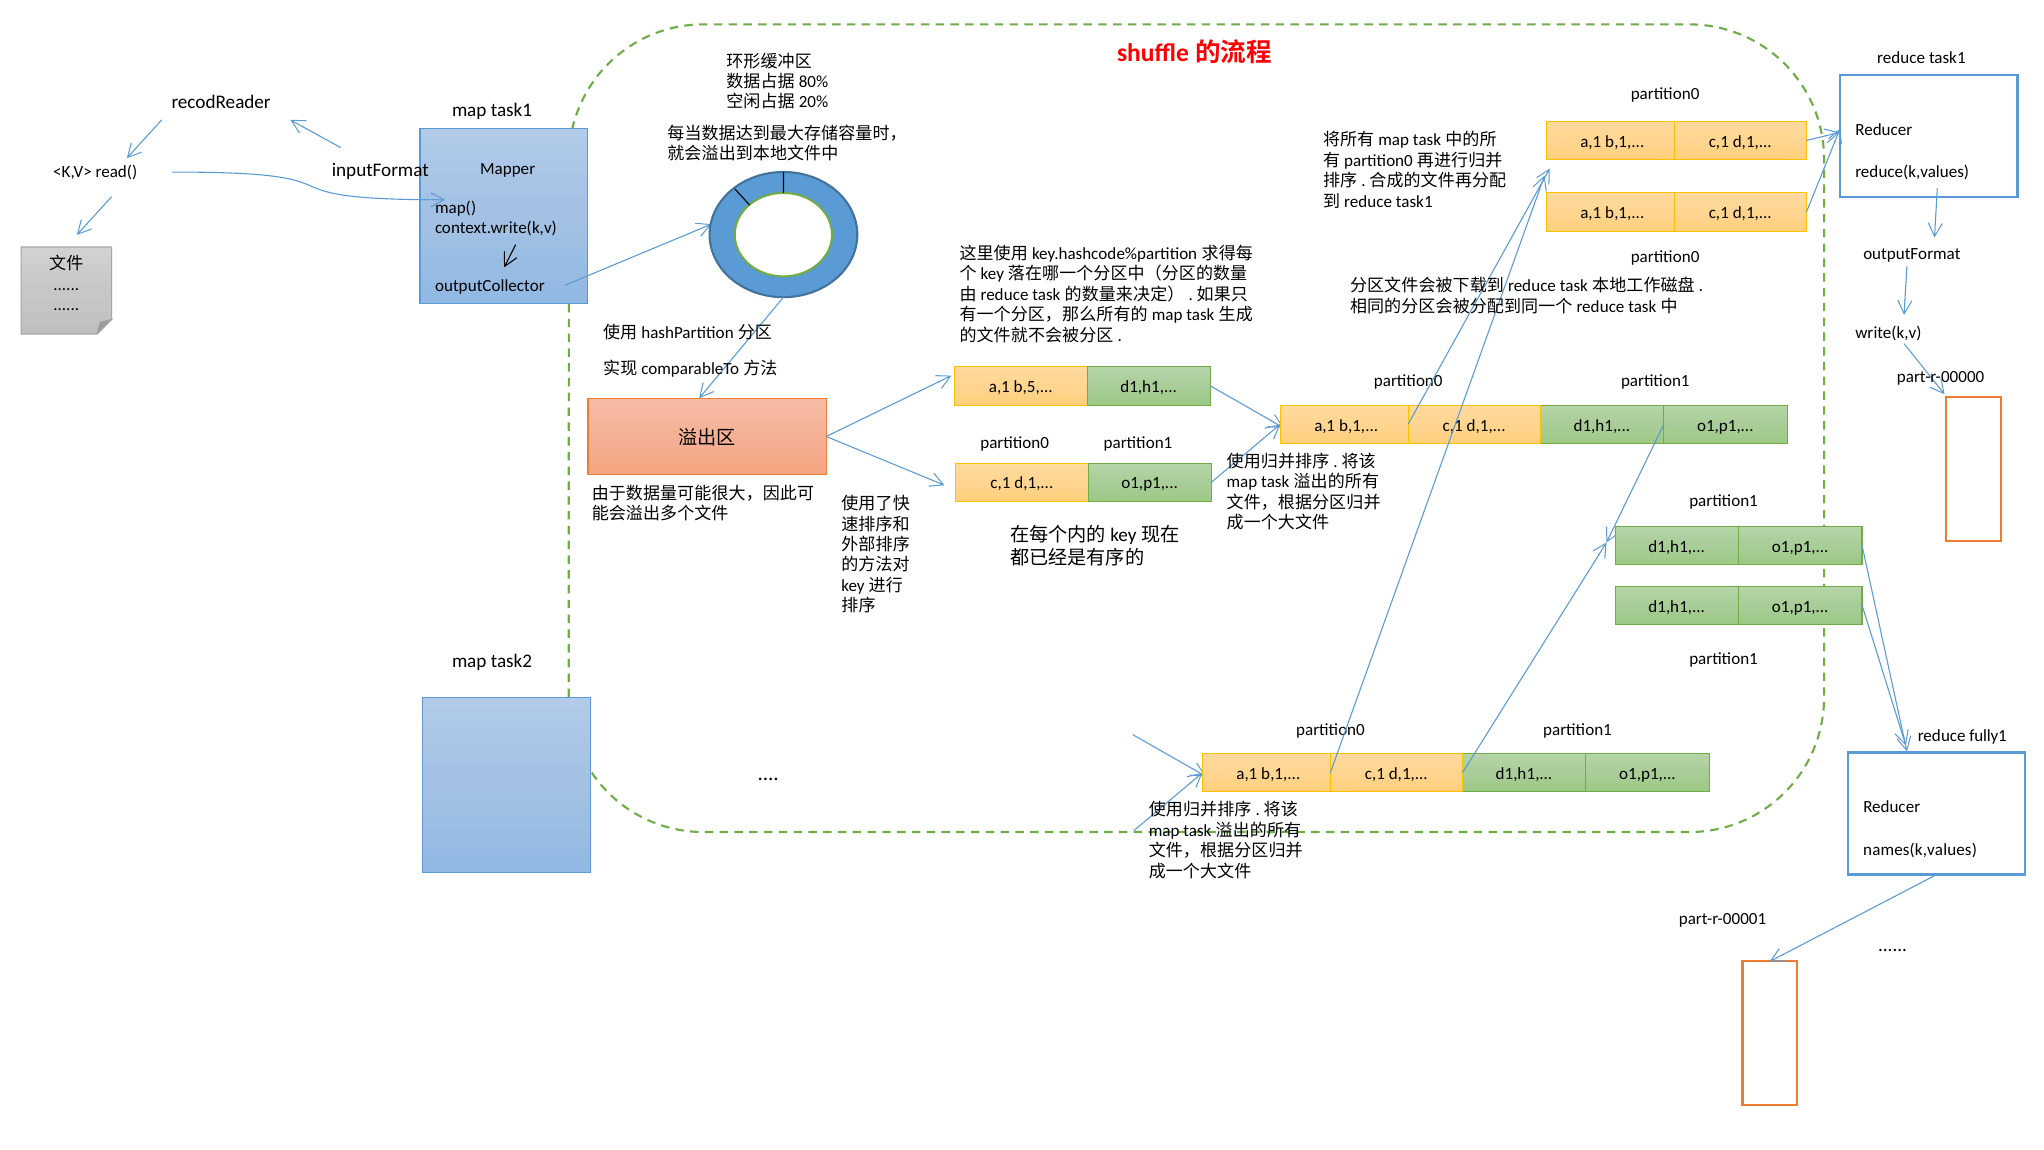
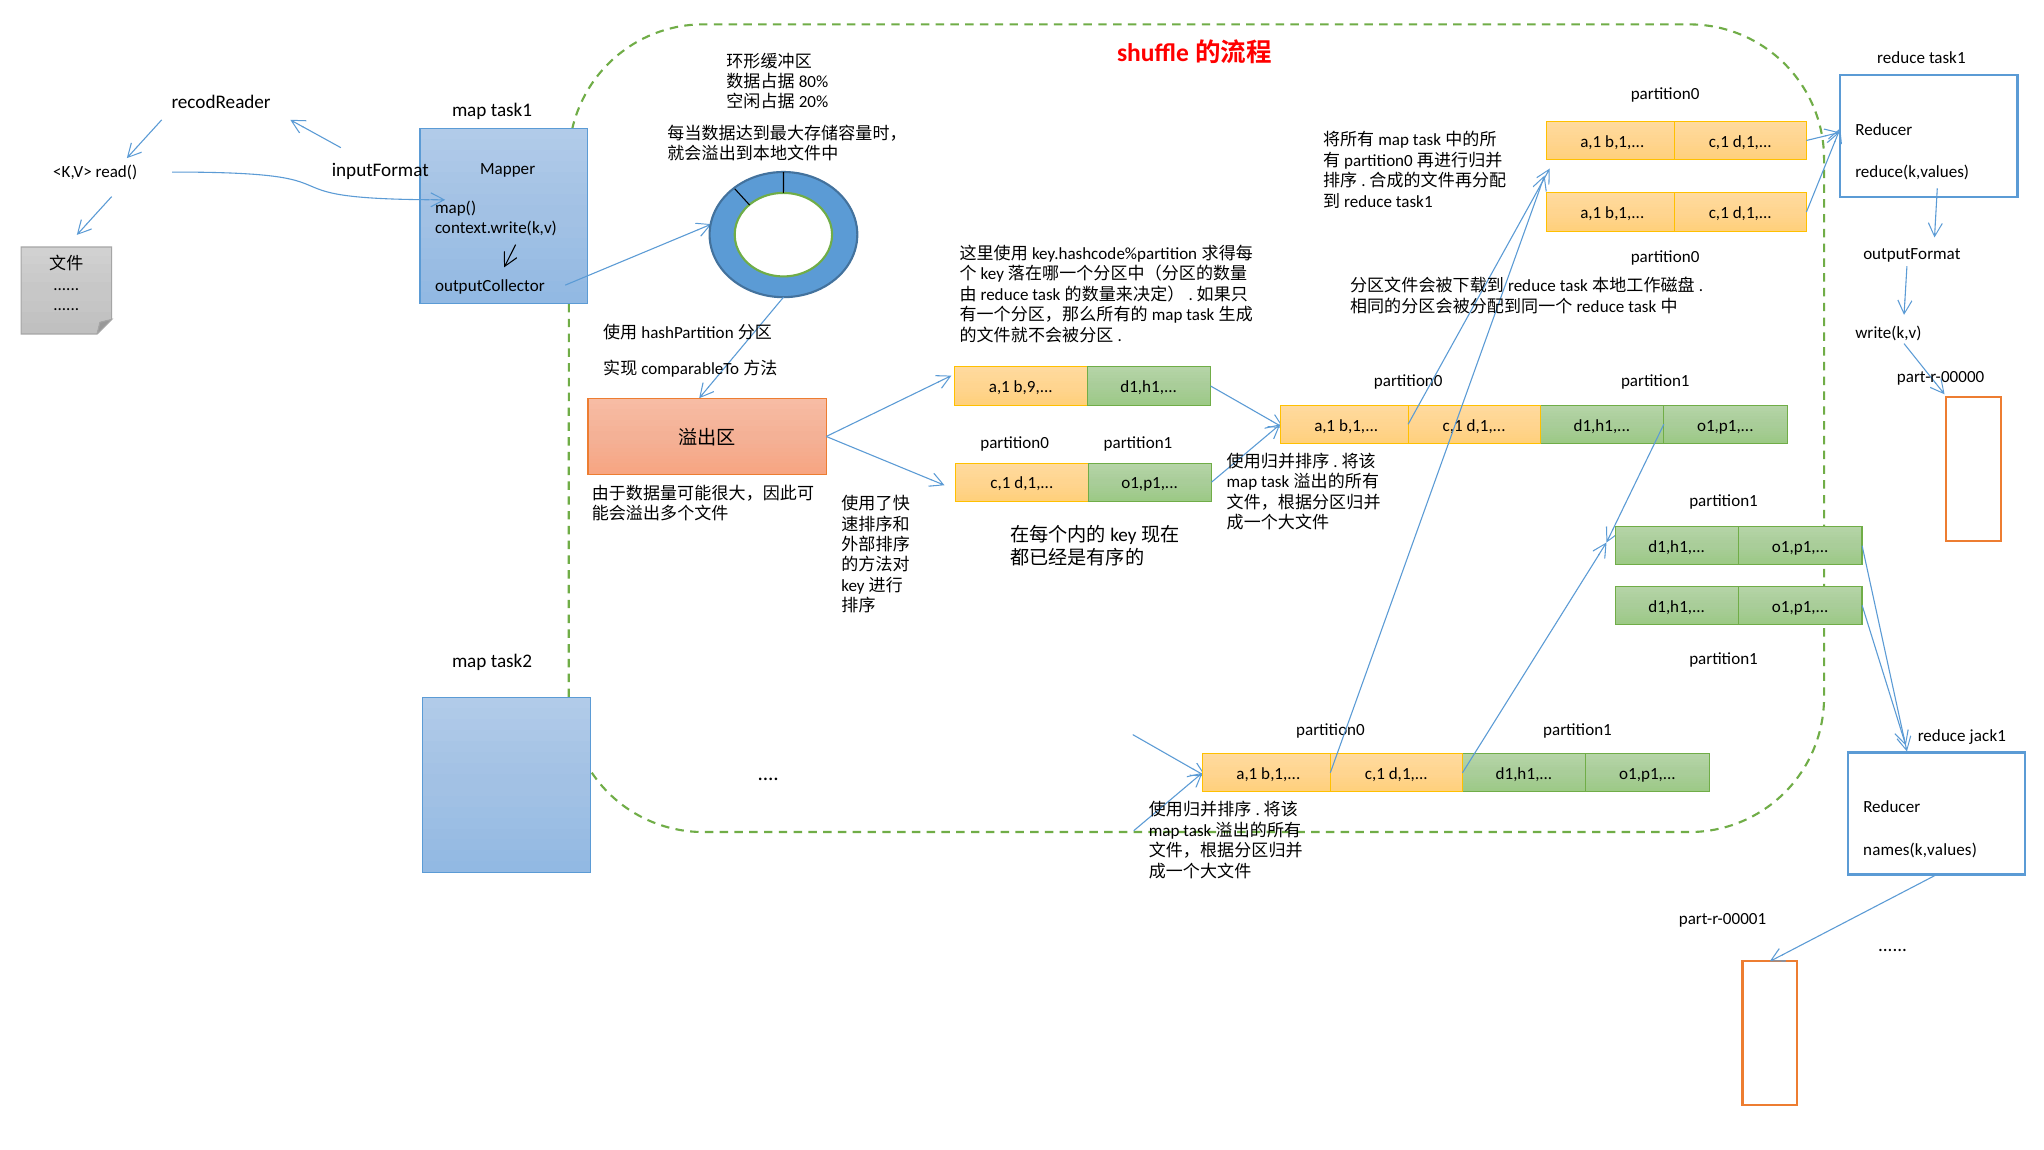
b,5: b,5 -> b,9
fully1: fully1 -> jack1
